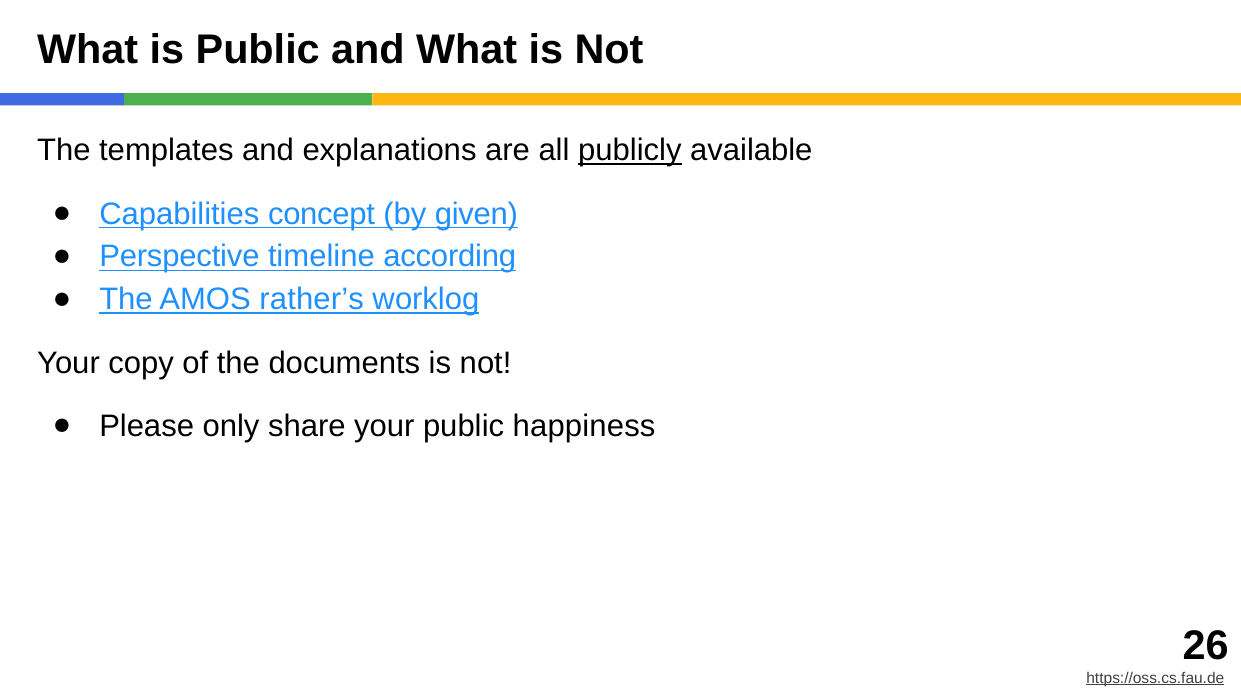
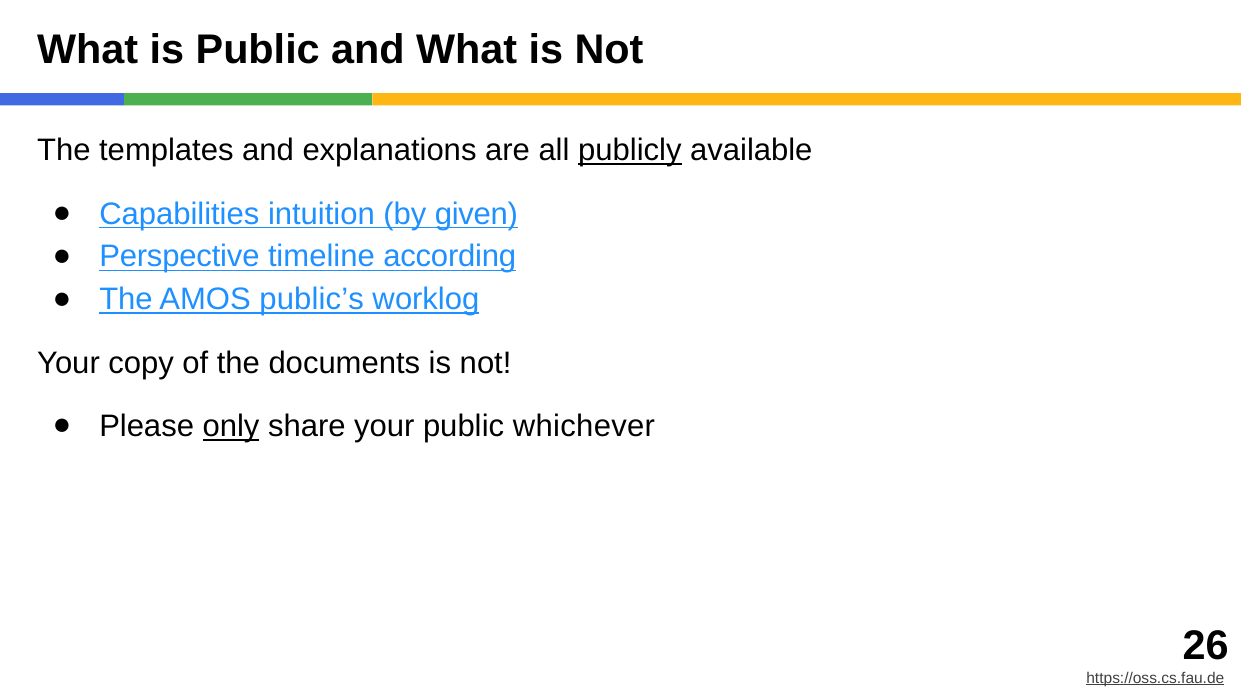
concept: concept -> intuition
rather’s: rather’s -> public’s
only underline: none -> present
happiness: happiness -> whichever
